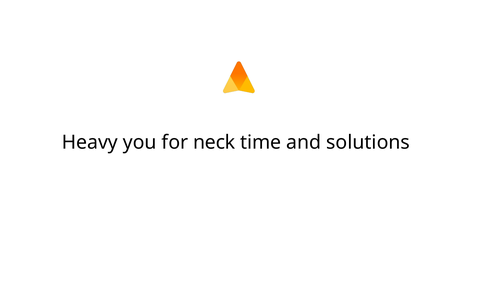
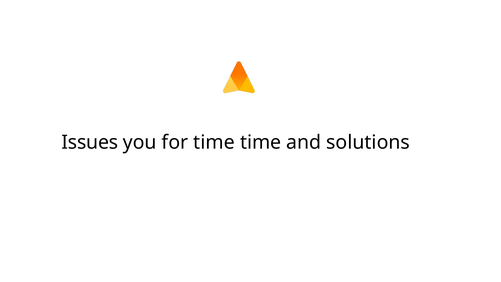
Heavy: Heavy -> Issues
for neck: neck -> time
